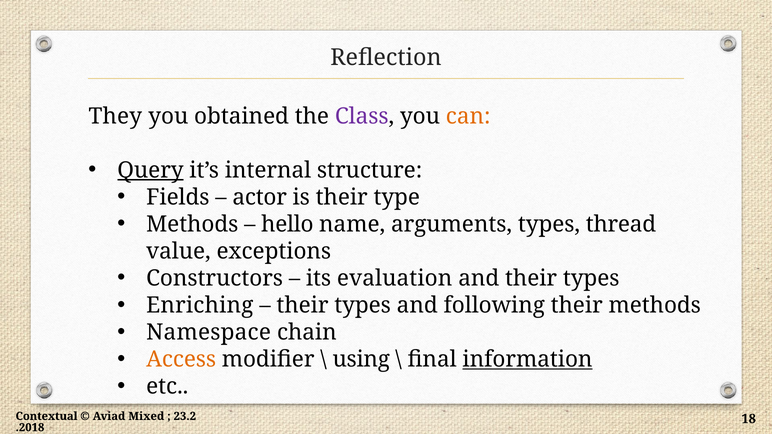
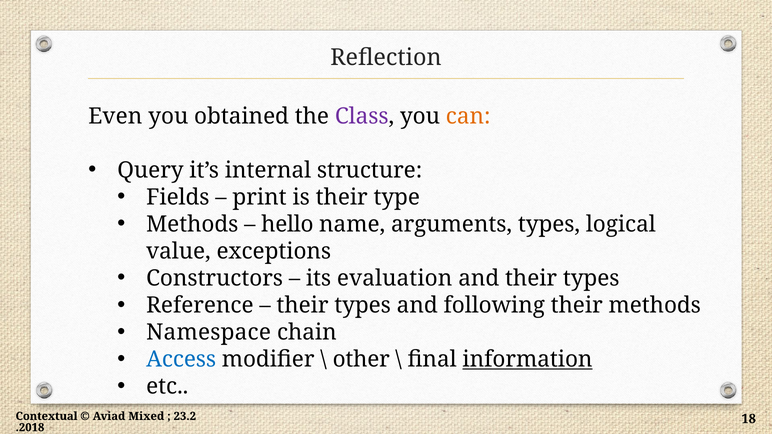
They: They -> Even
Query underline: present -> none
actor: actor -> print
thread: thread -> logical
Enriching: Enriching -> Reference
Access colour: orange -> blue
using: using -> other
